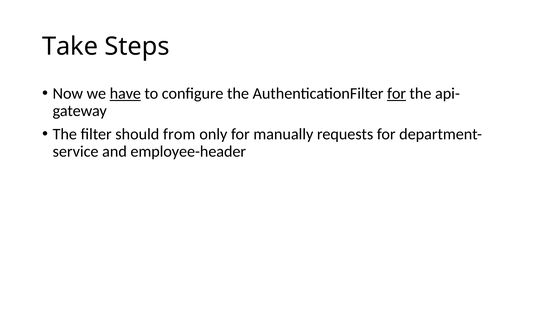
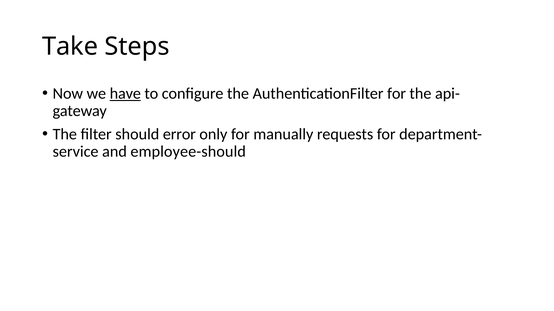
for at (397, 94) underline: present -> none
from: from -> error
employee-header: employee-header -> employee-should
